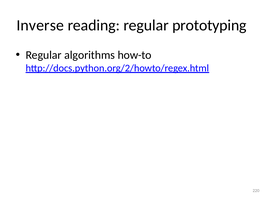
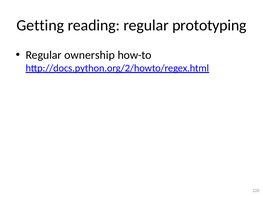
Inverse: Inverse -> Getting
algorithms: algorithms -> ownership
